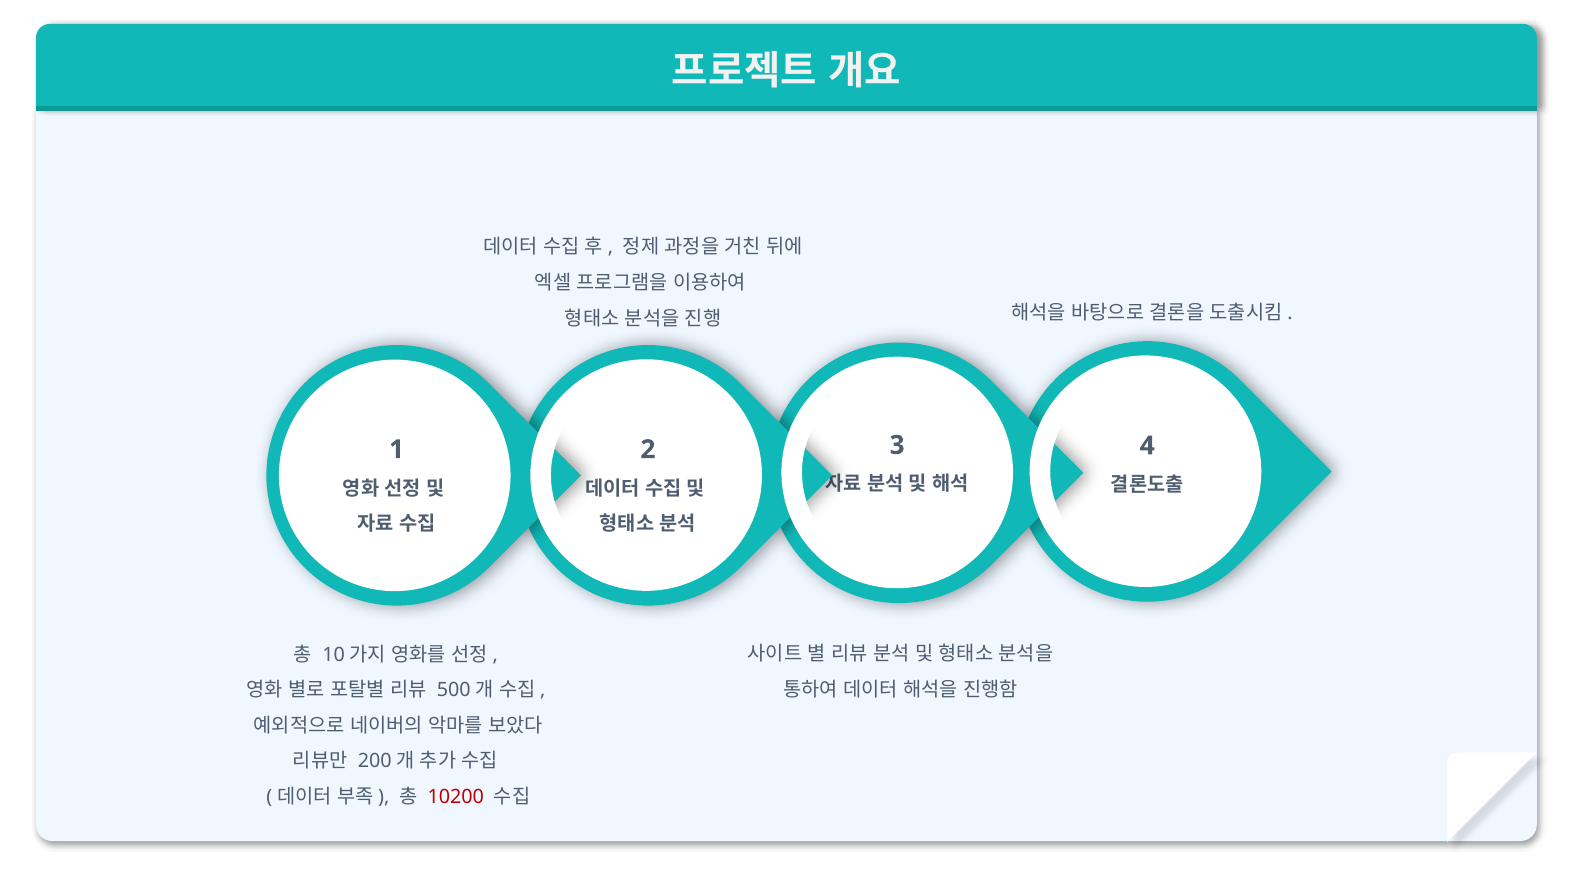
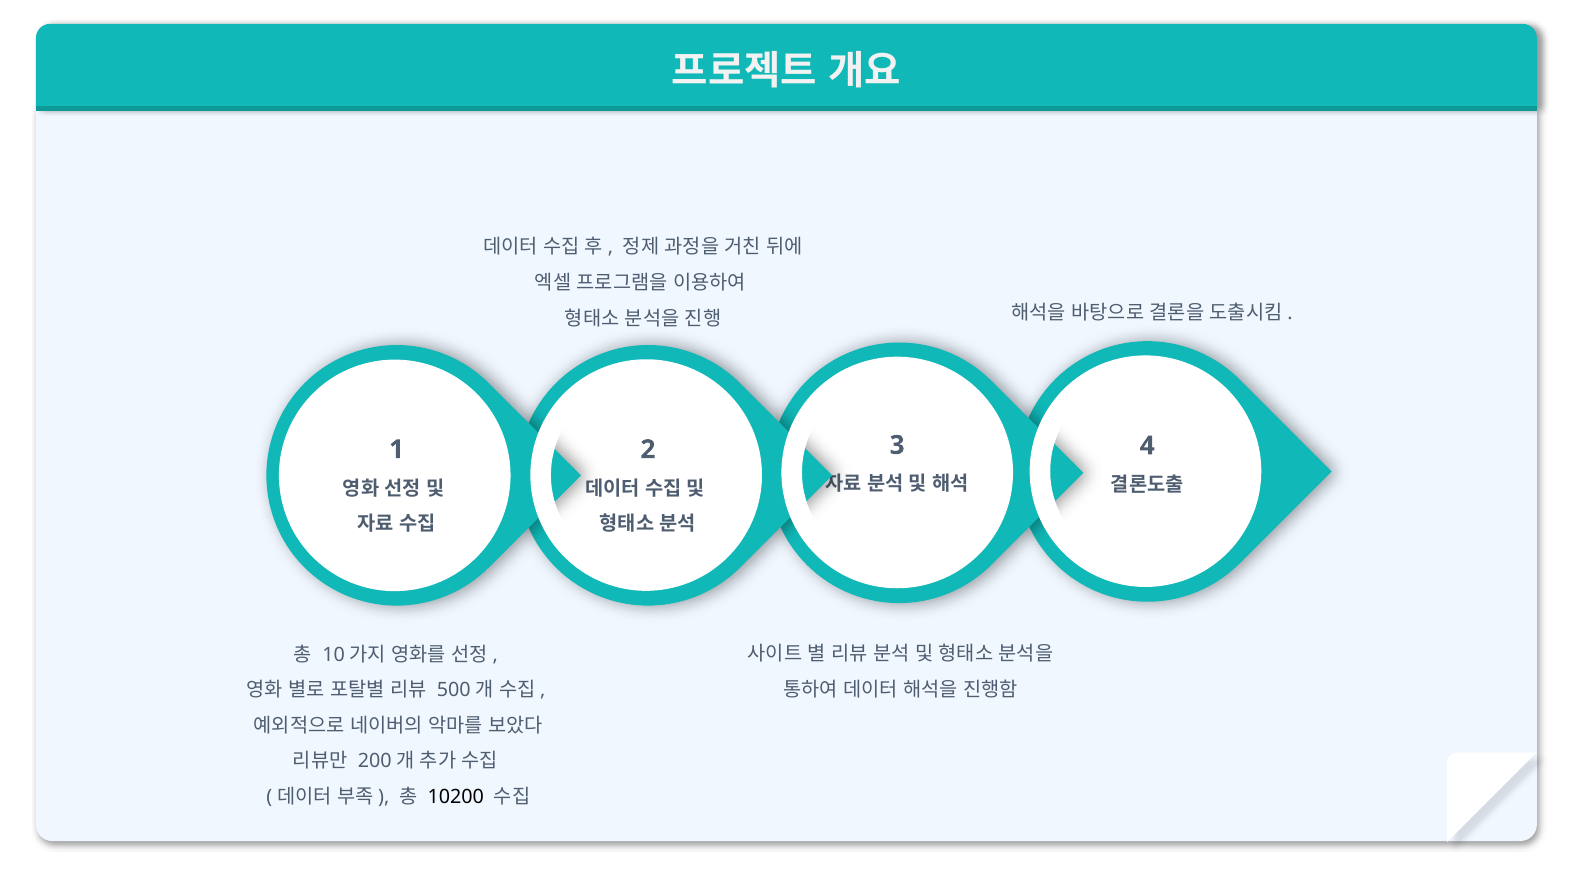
10200 colour: red -> black
